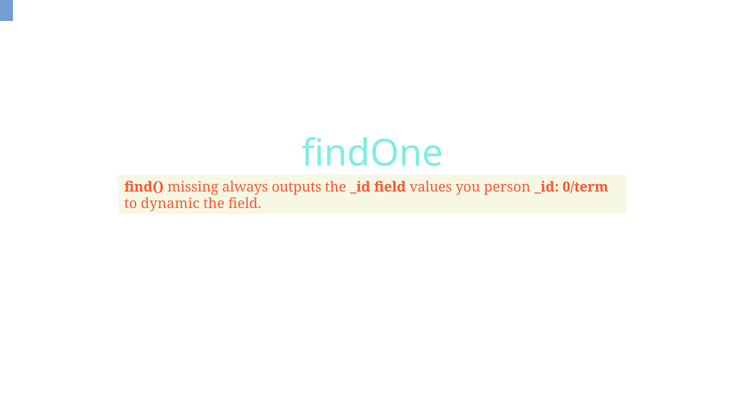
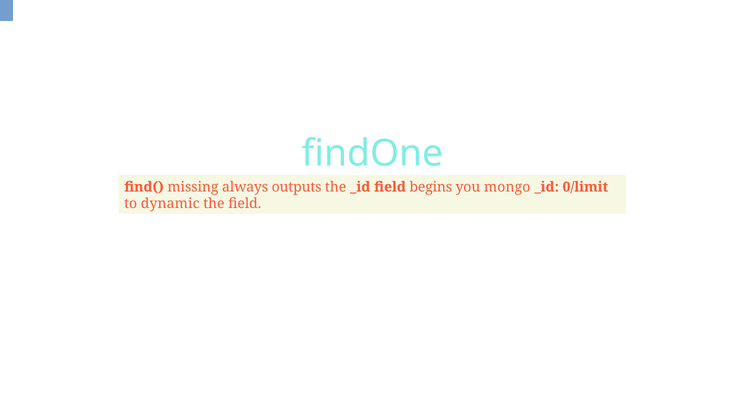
values: values -> begins
person: person -> mongo
0/term: 0/term -> 0/limit
